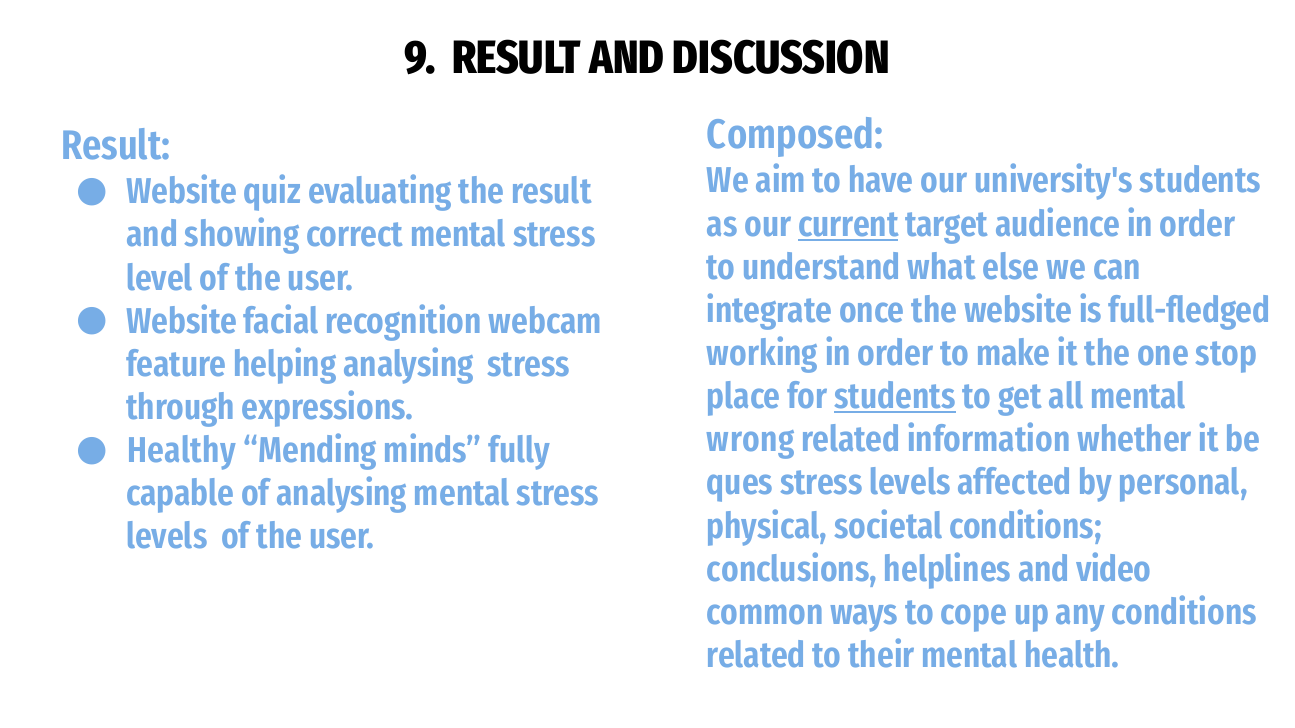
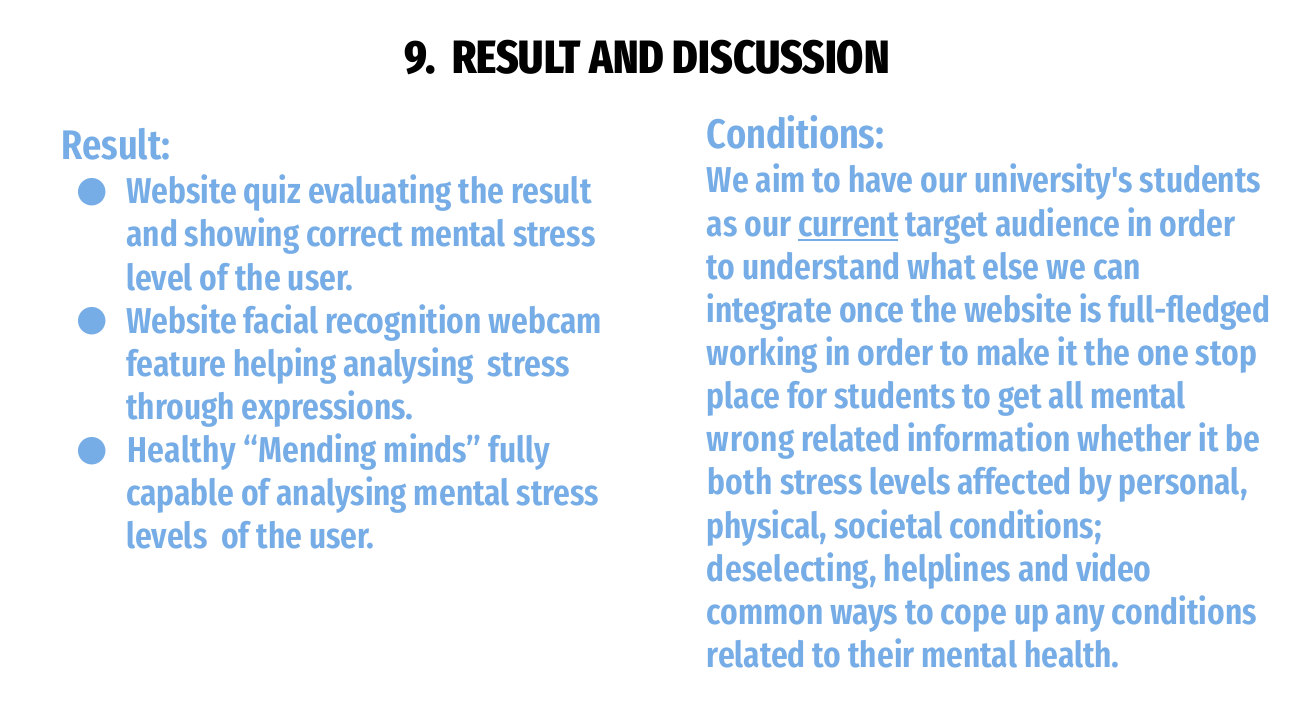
Composed at (795, 135): Composed -> Conditions
students at (895, 397) underline: present -> none
ques: ques -> both
conclusions: conclusions -> deselecting
